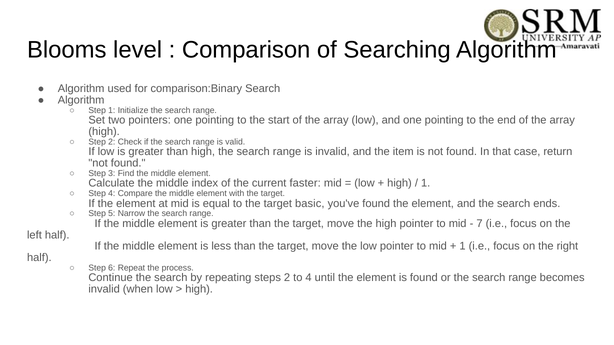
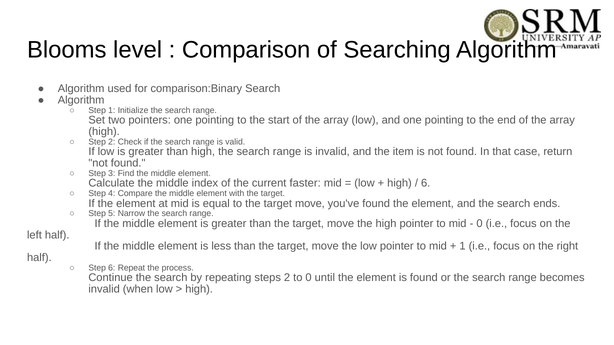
1 at (426, 183): 1 -> 6
to the target basic: basic -> move
7 at (480, 224): 7 -> 0
to 4: 4 -> 0
